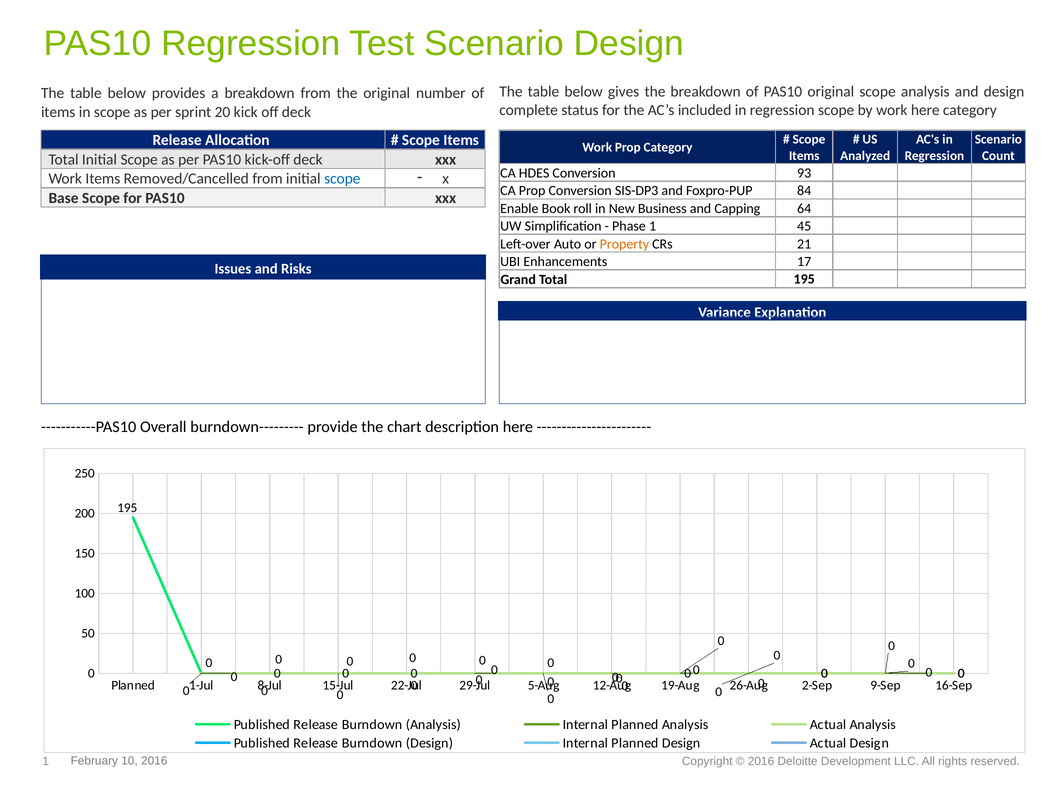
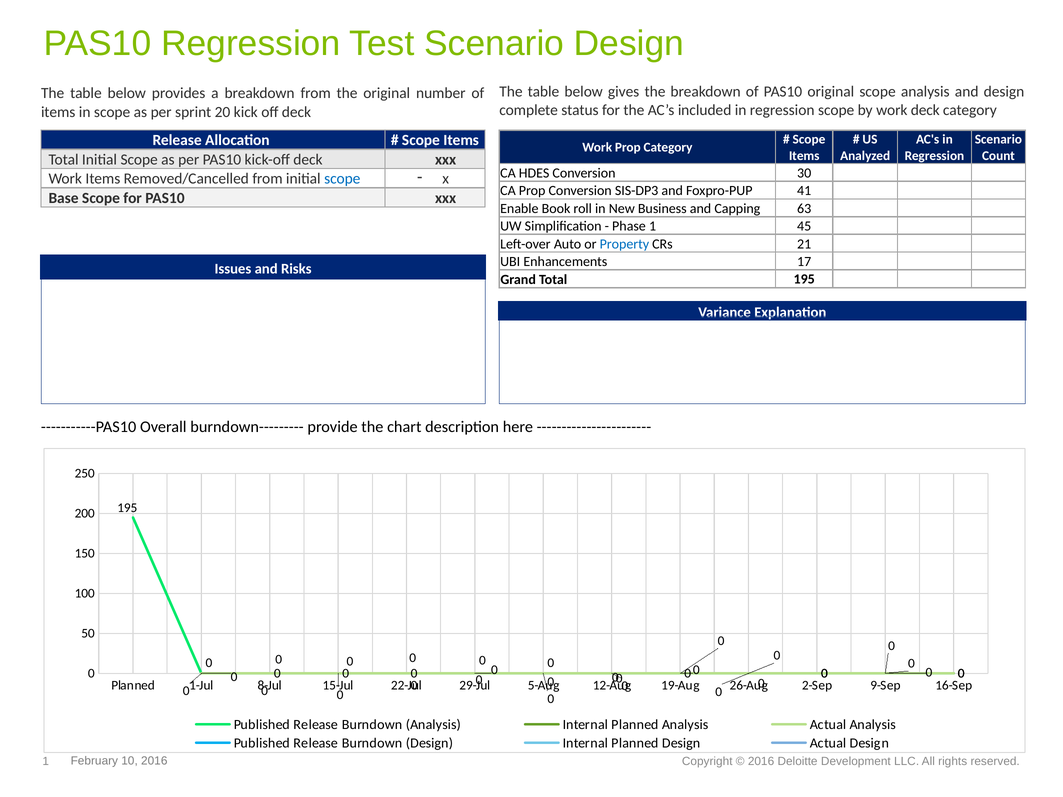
work here: here -> deck
93: 93 -> 30
84: 84 -> 41
64: 64 -> 63
Property colour: orange -> blue
